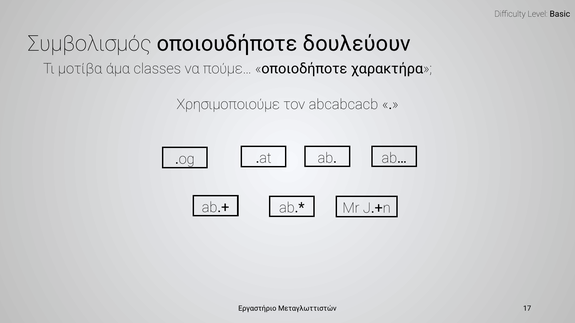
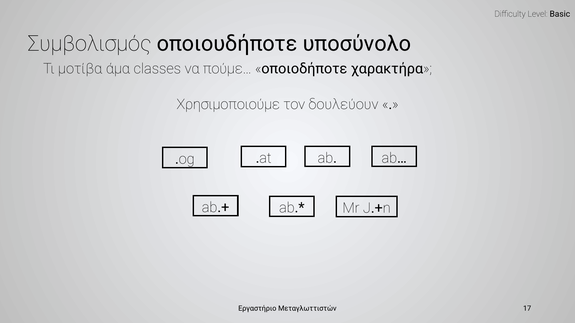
δουλεύουν: δουλεύουν -> υποσύνολο
abcabcacb: abcabcacb -> δουλεύουν
